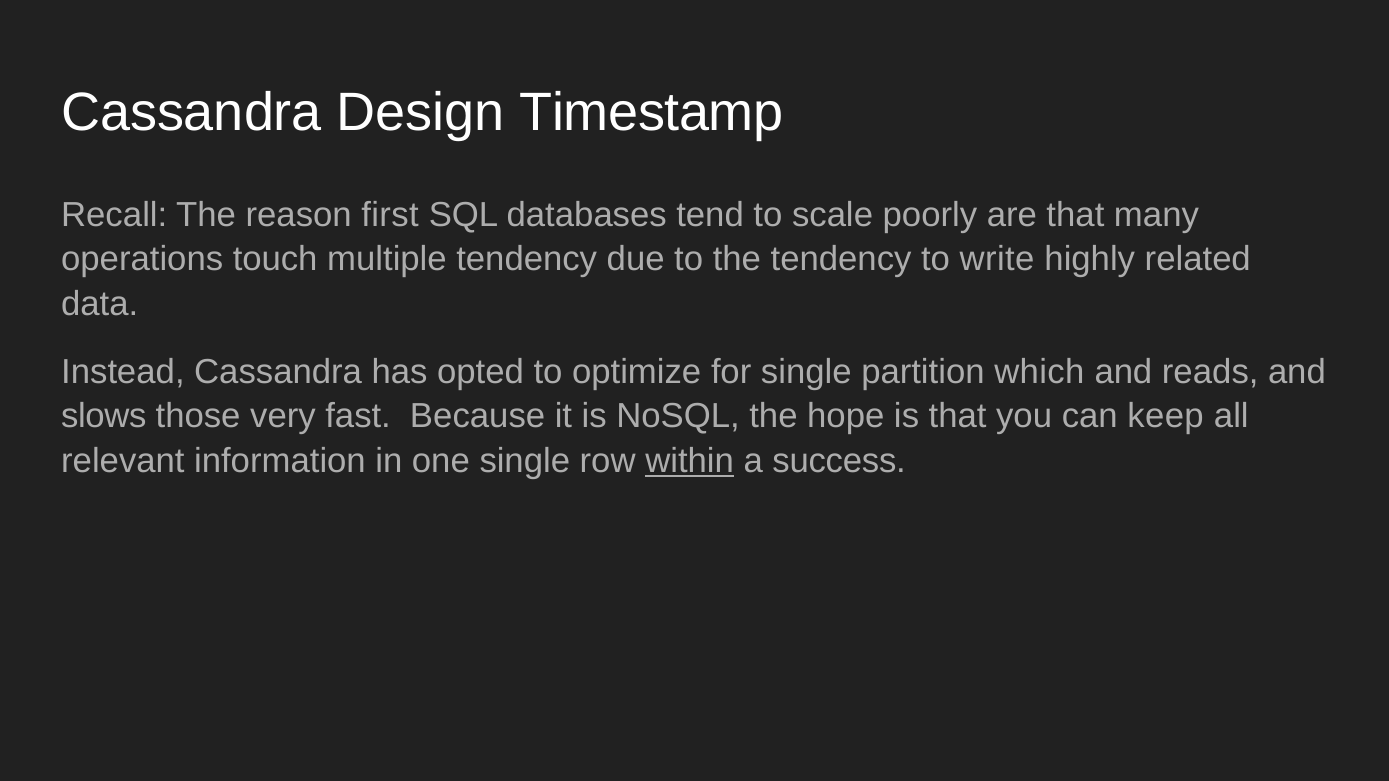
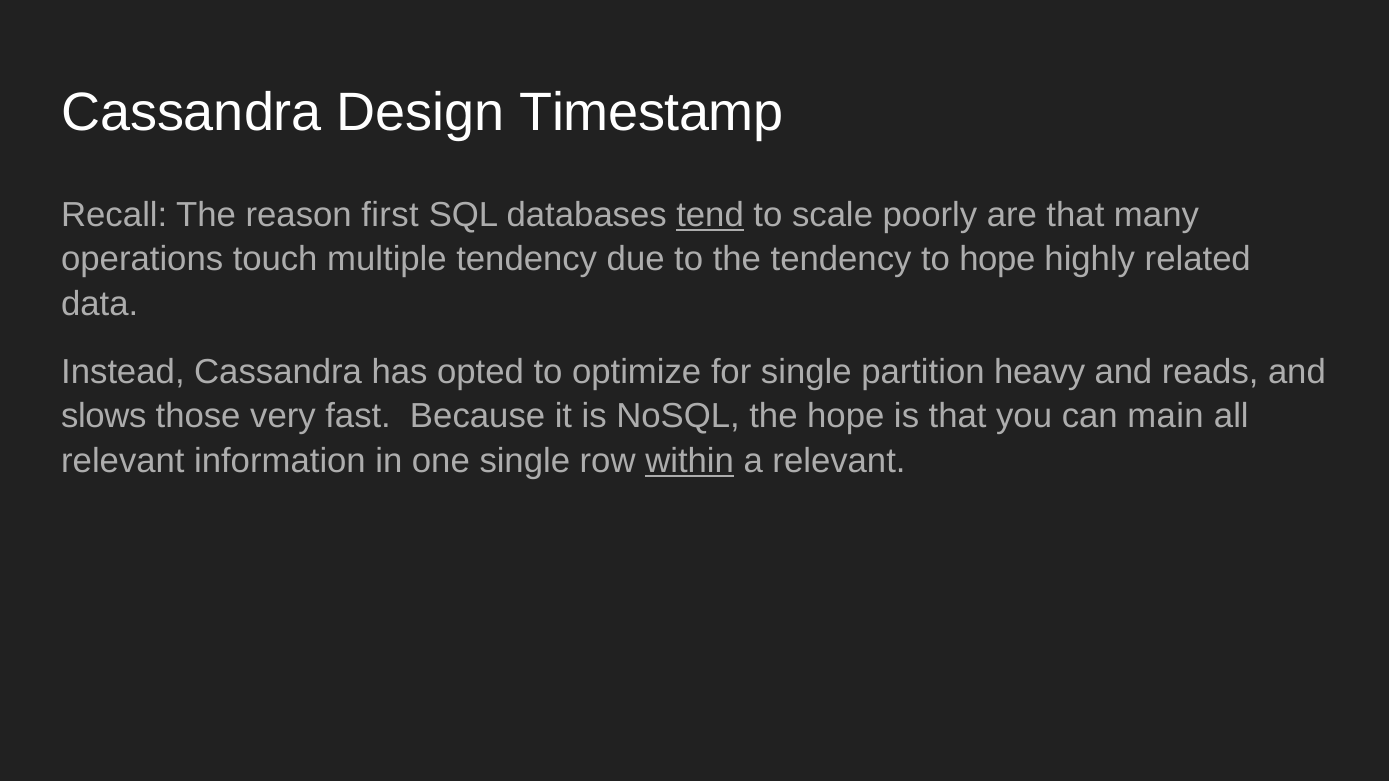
tend underline: none -> present
to write: write -> hope
which: which -> heavy
keep: keep -> main
a success: success -> relevant
